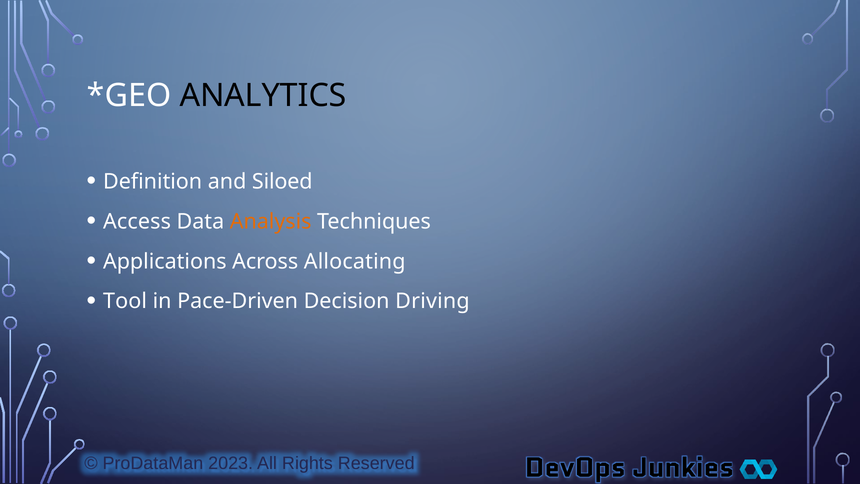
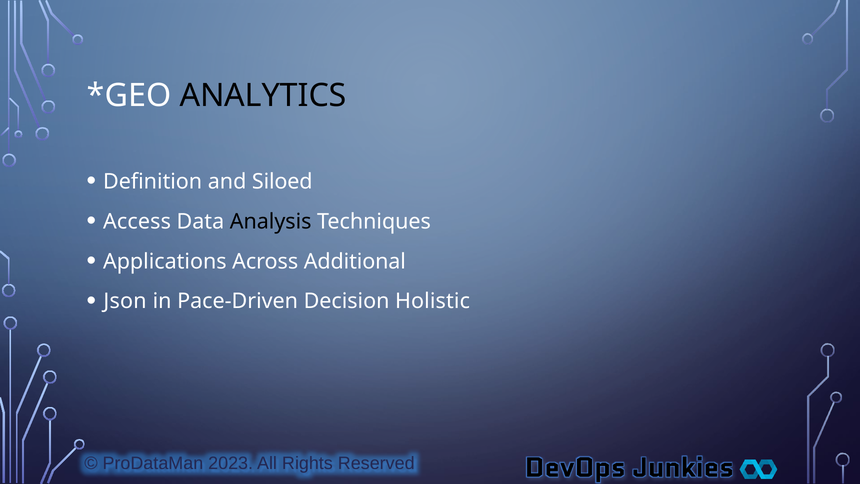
Analysis colour: orange -> black
Allocating: Allocating -> Additional
Tool: Tool -> Json
Driving: Driving -> Holistic
